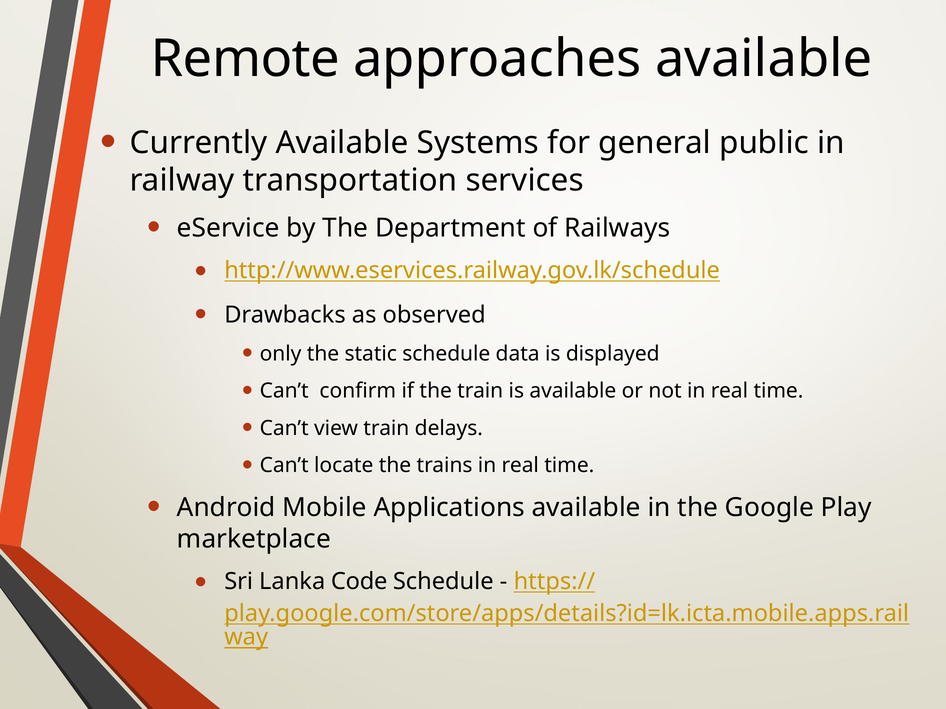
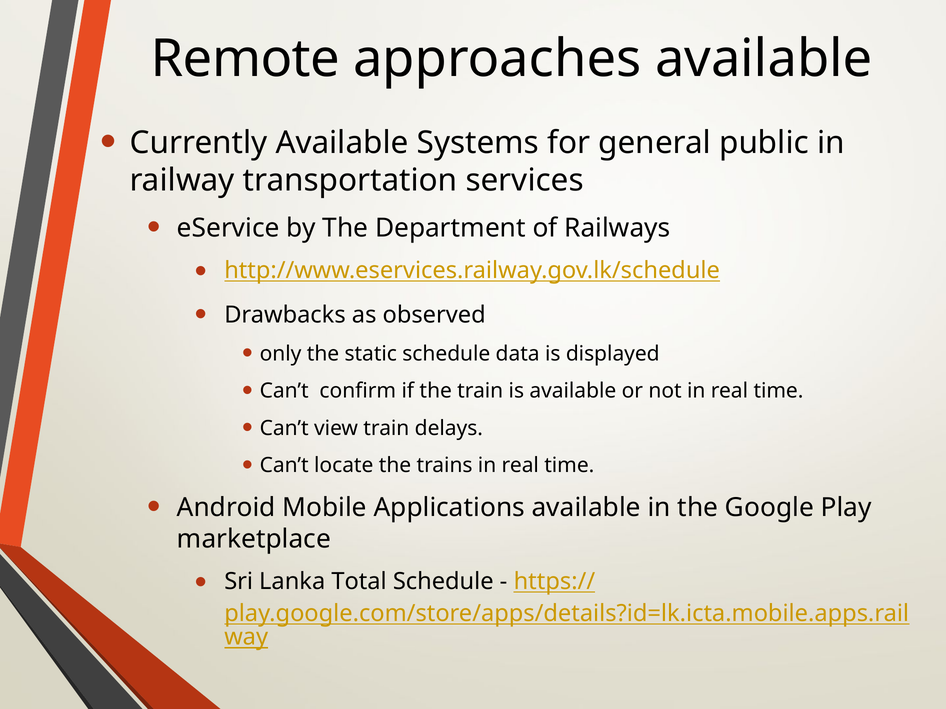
Code: Code -> Total
